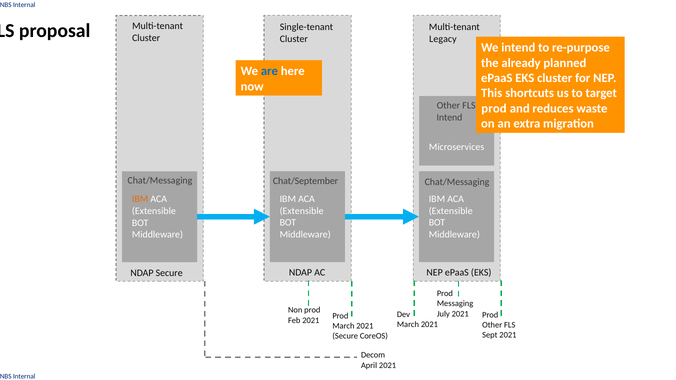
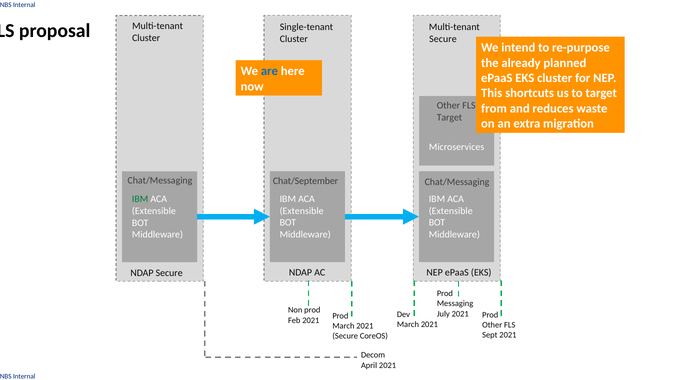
Legacy at (443, 39): Legacy -> Secure
prod at (494, 109): prod -> from
Intend at (449, 117): Intend -> Target
IBM at (140, 199) colour: orange -> green
